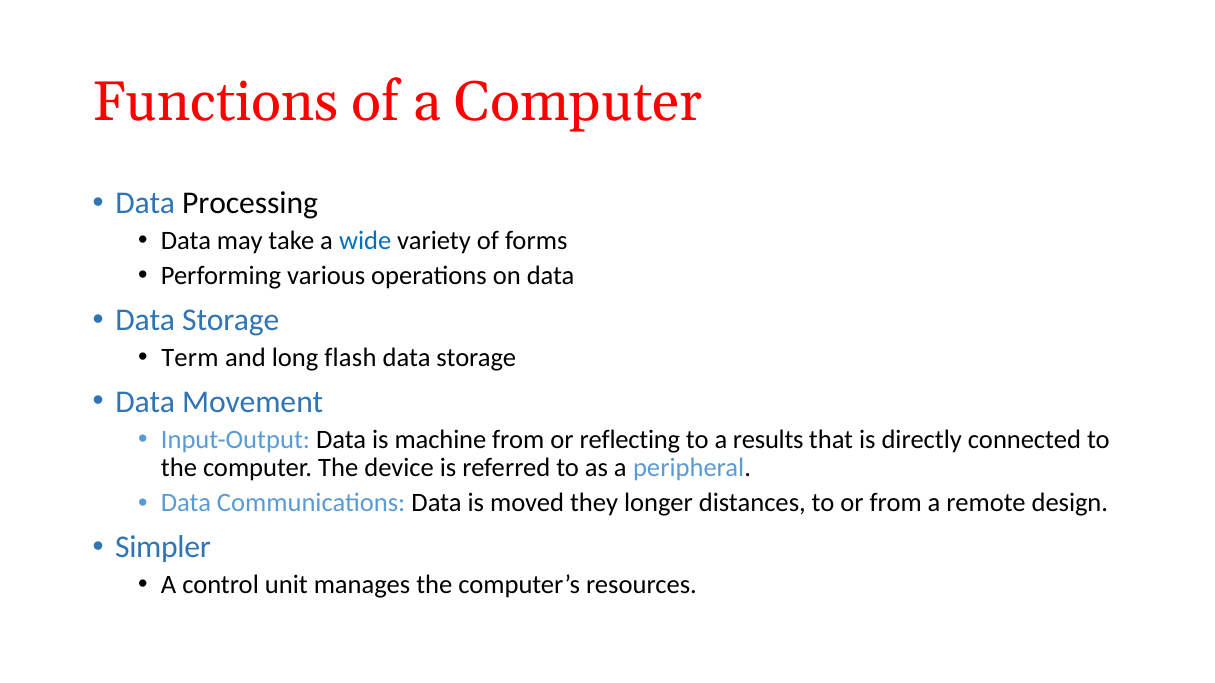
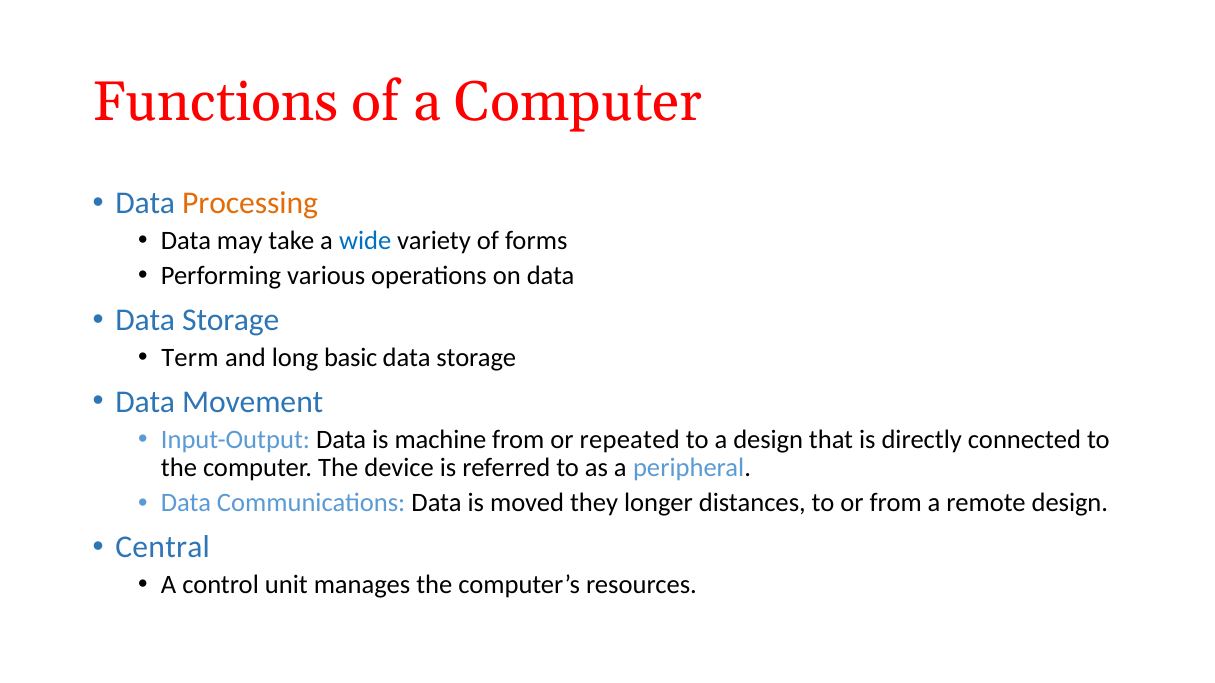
Processing colour: black -> orange
flash: flash -> basic
reflecting: reflecting -> repeated
a results: results -> design
Simpler: Simpler -> Central
